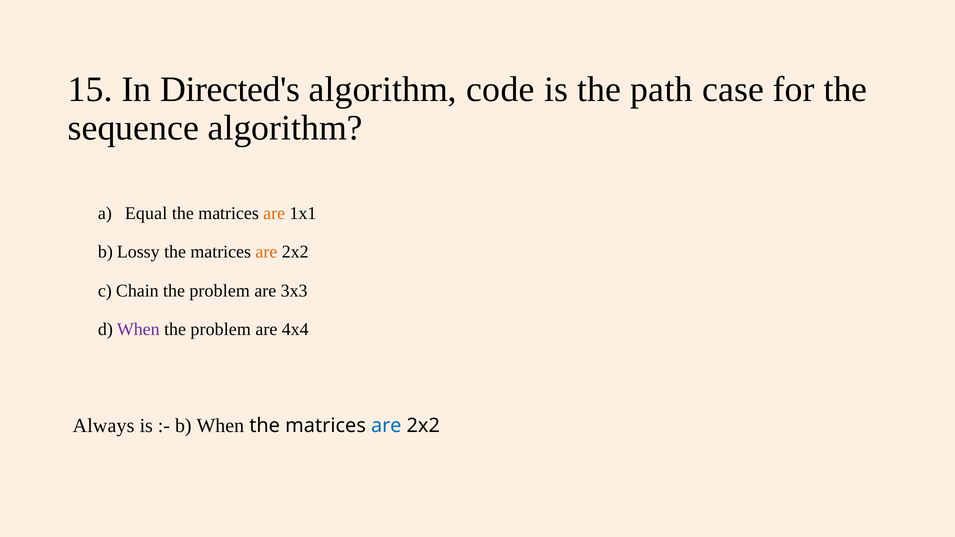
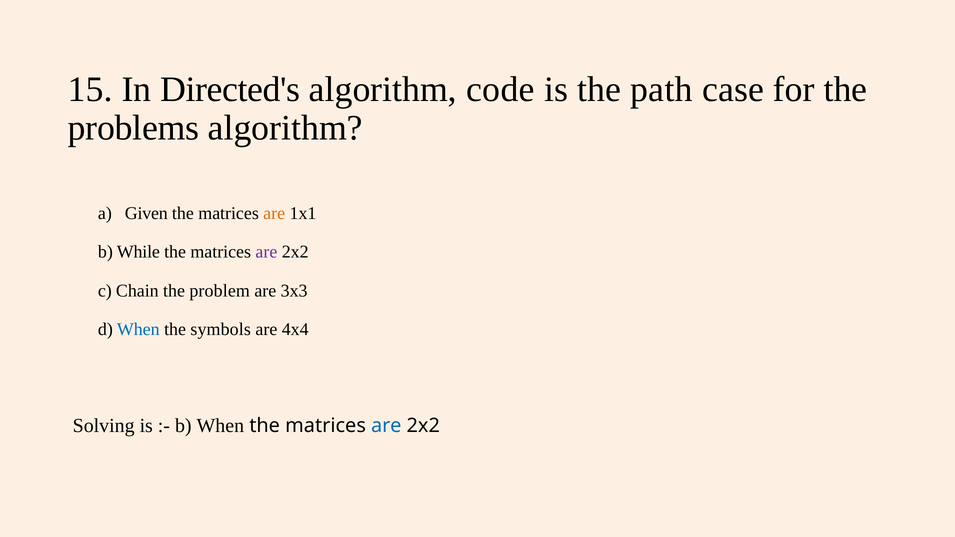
sequence: sequence -> problems
Equal: Equal -> Given
Lossy: Lossy -> While
are at (266, 252) colour: orange -> purple
When at (138, 329) colour: purple -> blue
problem at (221, 329): problem -> symbols
Always: Always -> Solving
